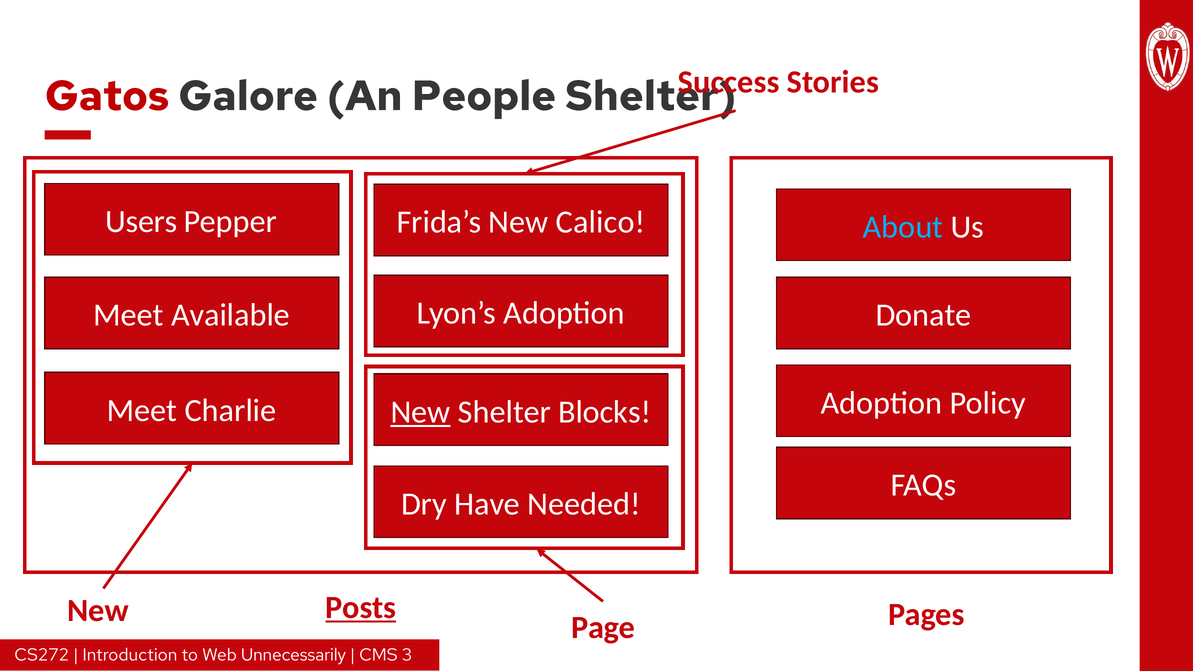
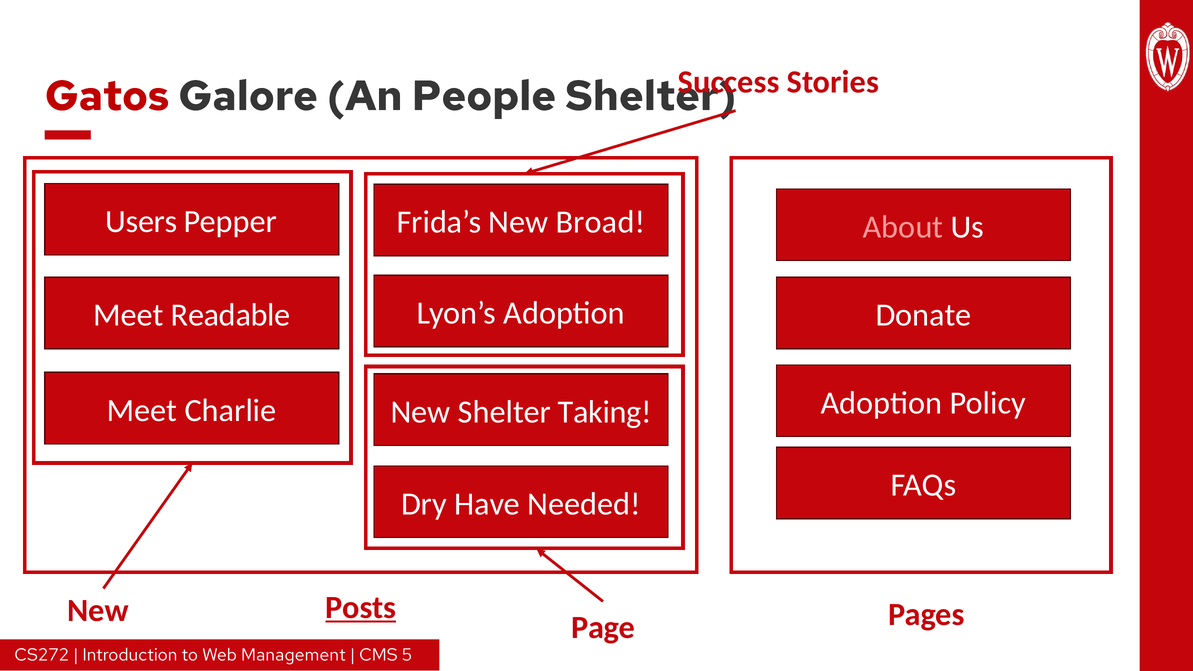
Calico: Calico -> Broad
About colour: light blue -> pink
Available: Available -> Readable
New at (421, 412) underline: present -> none
Blocks: Blocks -> Taking
Unnecessarily: Unnecessarily -> Management
3: 3 -> 5
